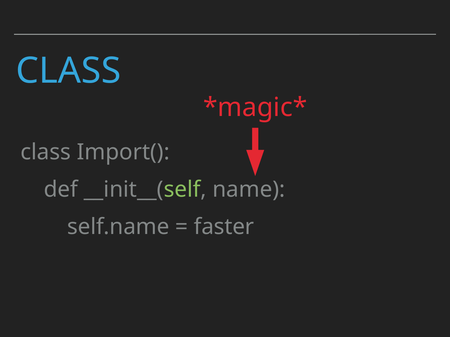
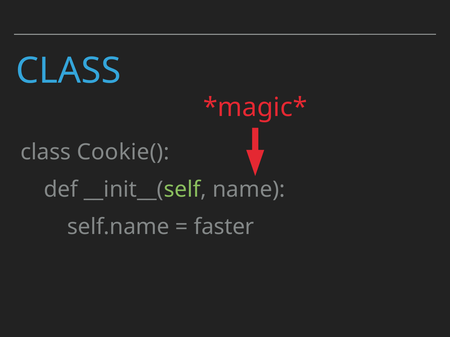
Import(: Import( -> Cookie(
